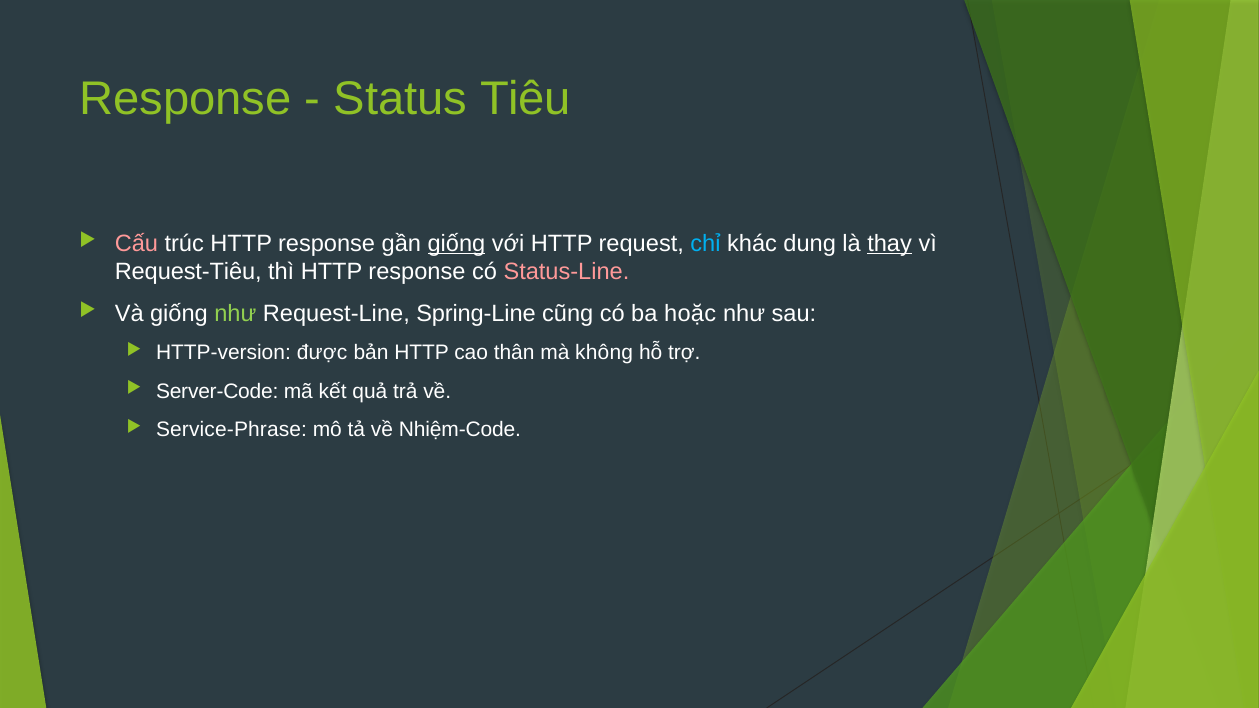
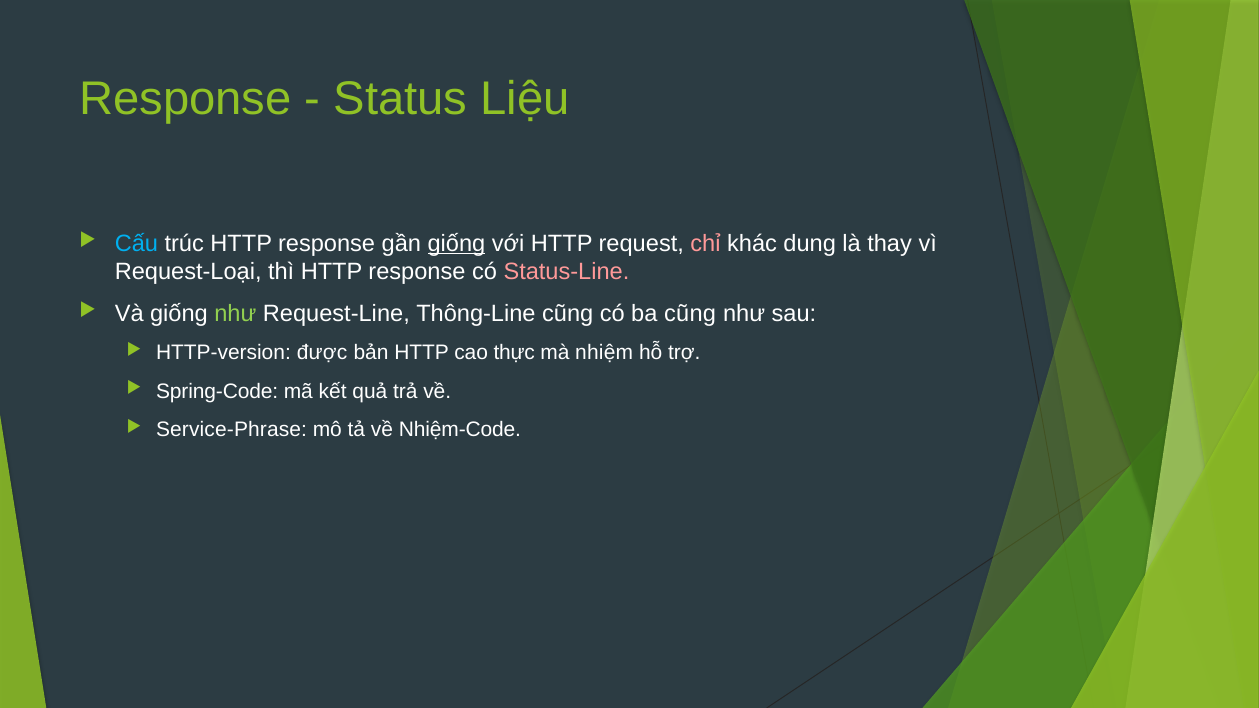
Tiêu: Tiêu -> Liệu
Cấu colour: pink -> light blue
chỉ colour: light blue -> pink
thay underline: present -> none
Request-Tiêu: Request-Tiêu -> Request-Loại
Spring-Line: Spring-Line -> Thông-Line
ba hoặc: hoặc -> cũng
thân: thân -> thực
không: không -> nhiệm
Server-Code: Server-Code -> Spring-Code
